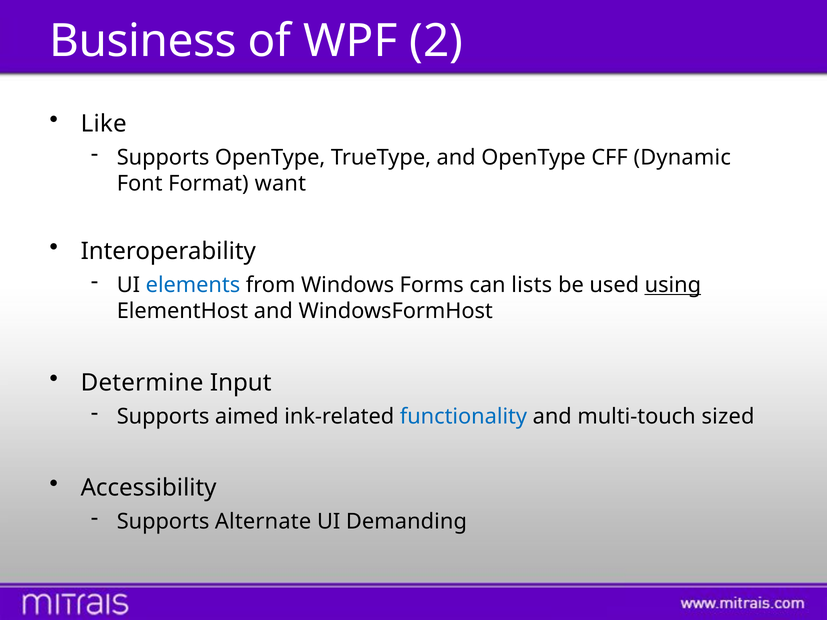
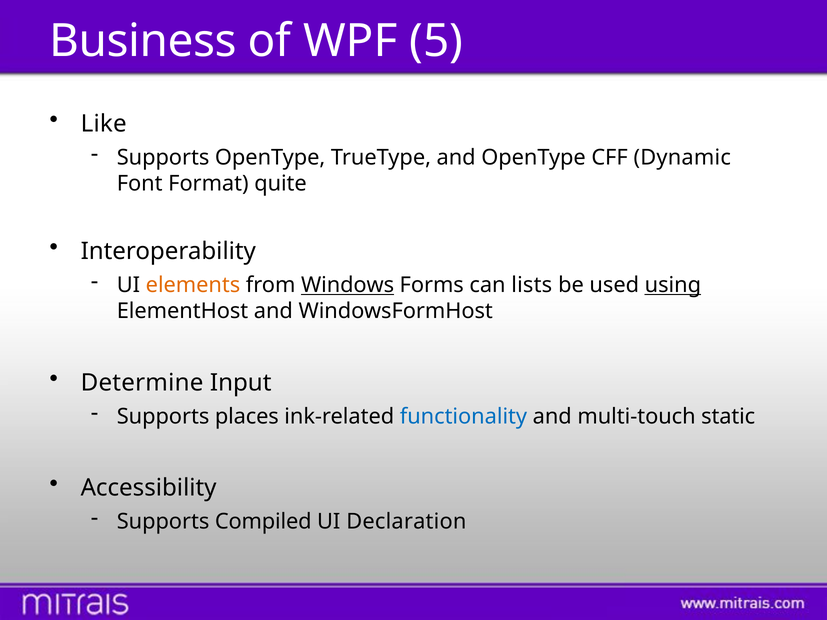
2: 2 -> 5
want: want -> quite
elements colour: blue -> orange
Windows underline: none -> present
aimed: aimed -> places
sized: sized -> static
Alternate: Alternate -> Compiled
Demanding: Demanding -> Declaration
